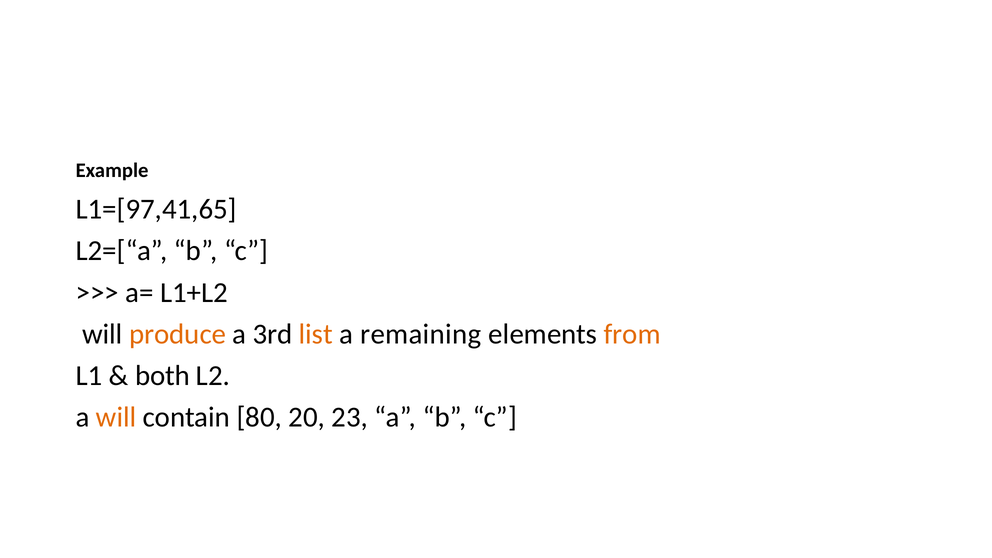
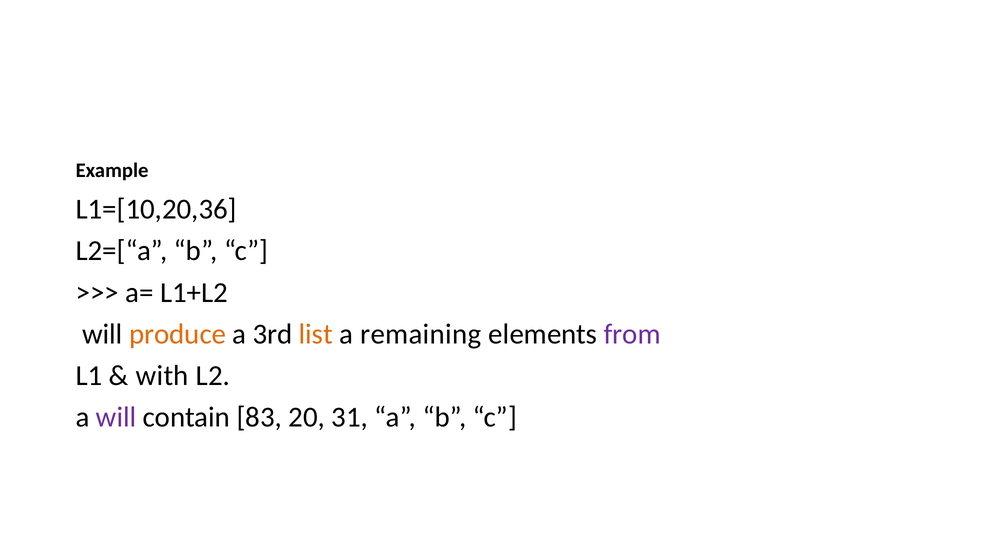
L1=[97,41,65: L1=[97,41,65 -> L1=[10,20,36
from colour: orange -> purple
both: both -> with
will at (116, 417) colour: orange -> purple
80: 80 -> 83
23: 23 -> 31
